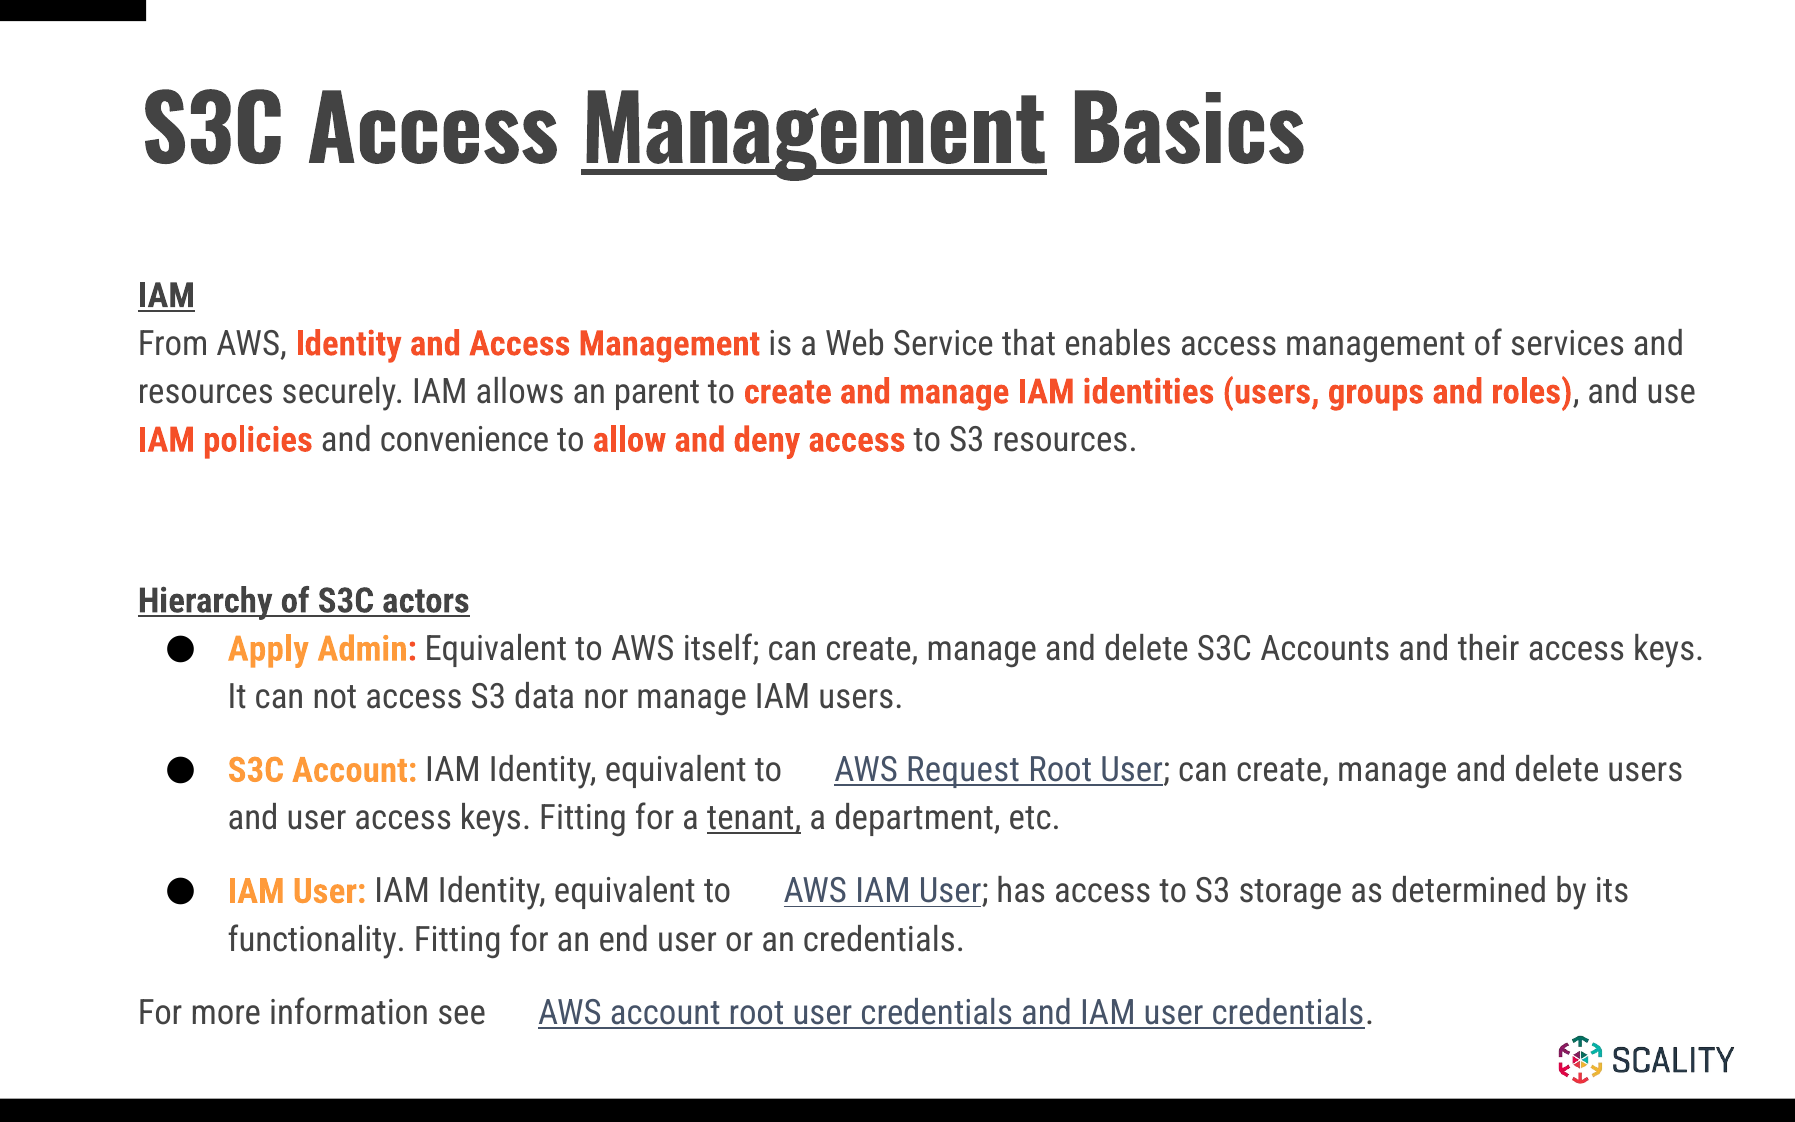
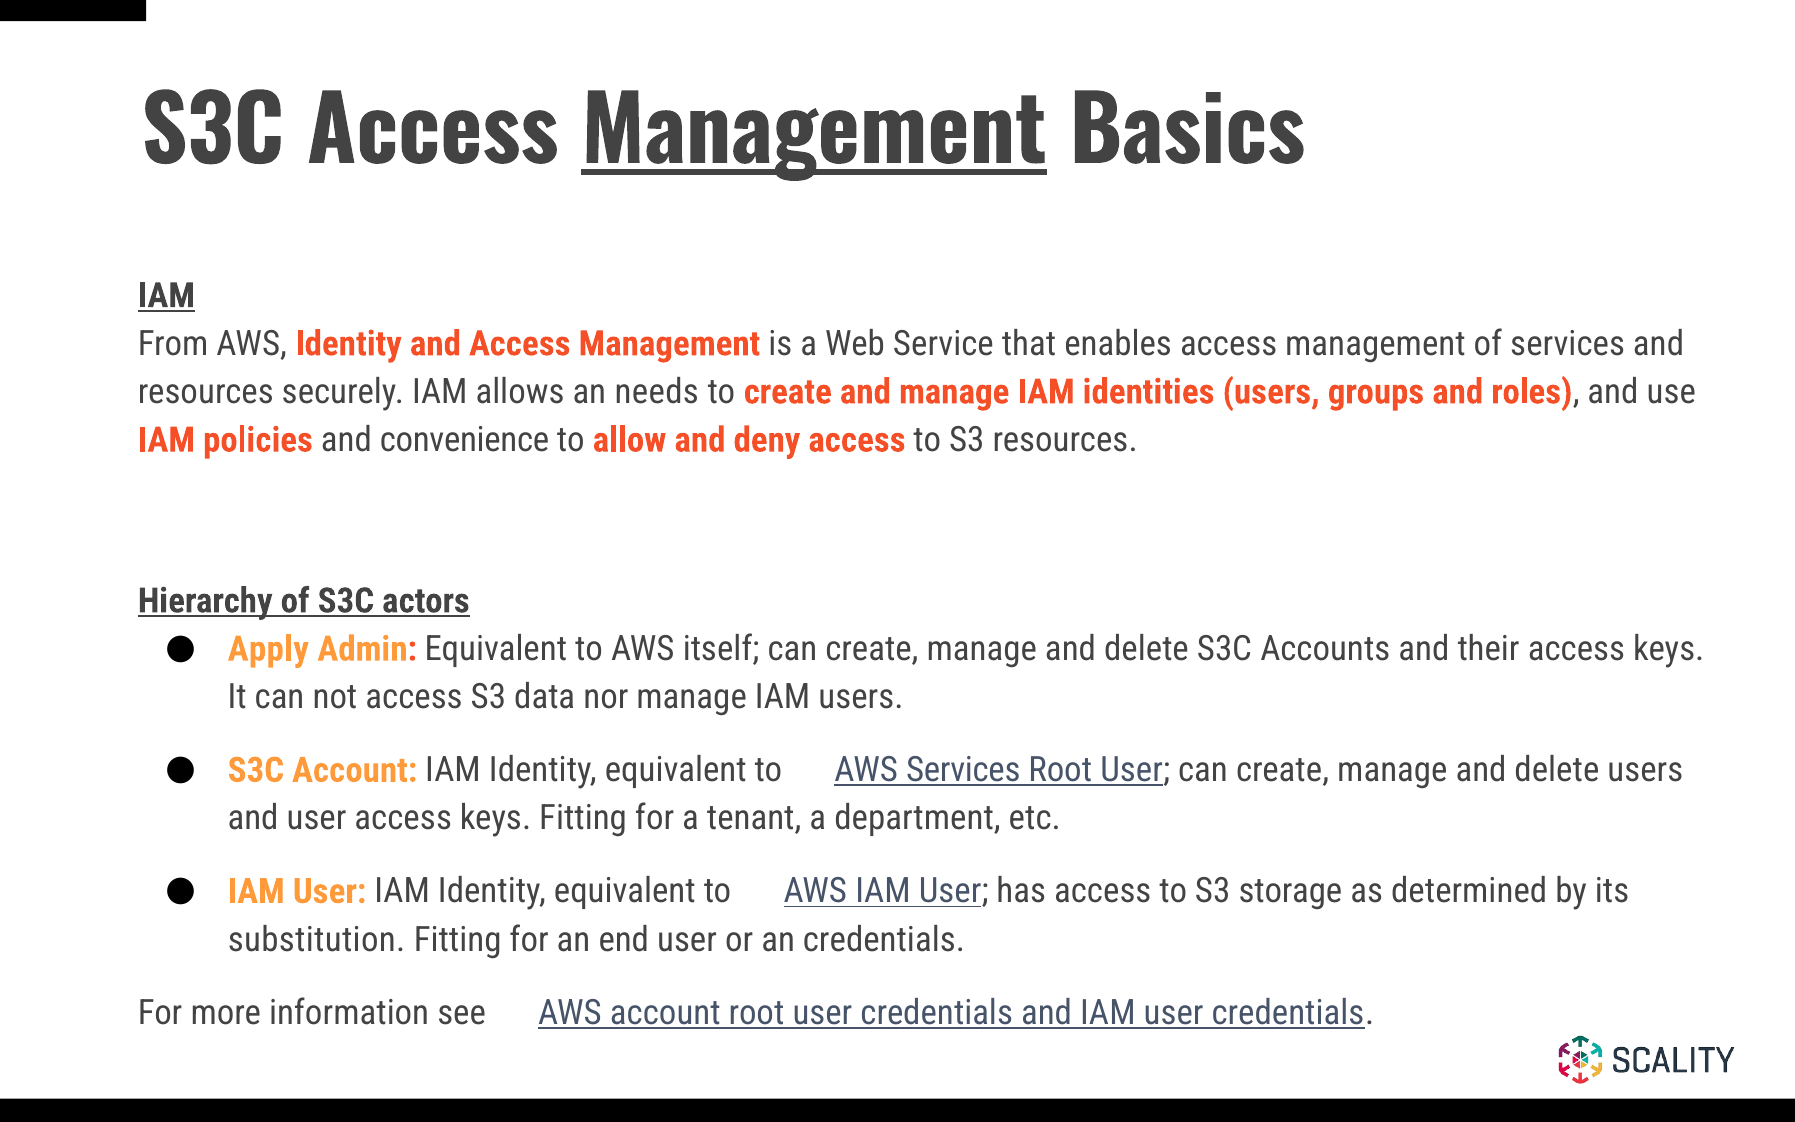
parent: parent -> needs
🔗AWS Request: Request -> Services
tenant underline: present -> none
functionality: functionality -> substitution
